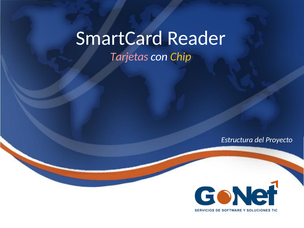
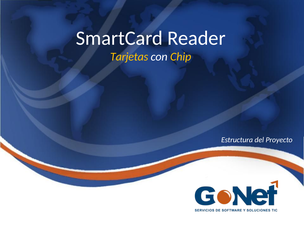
Tarjetas colour: pink -> yellow
